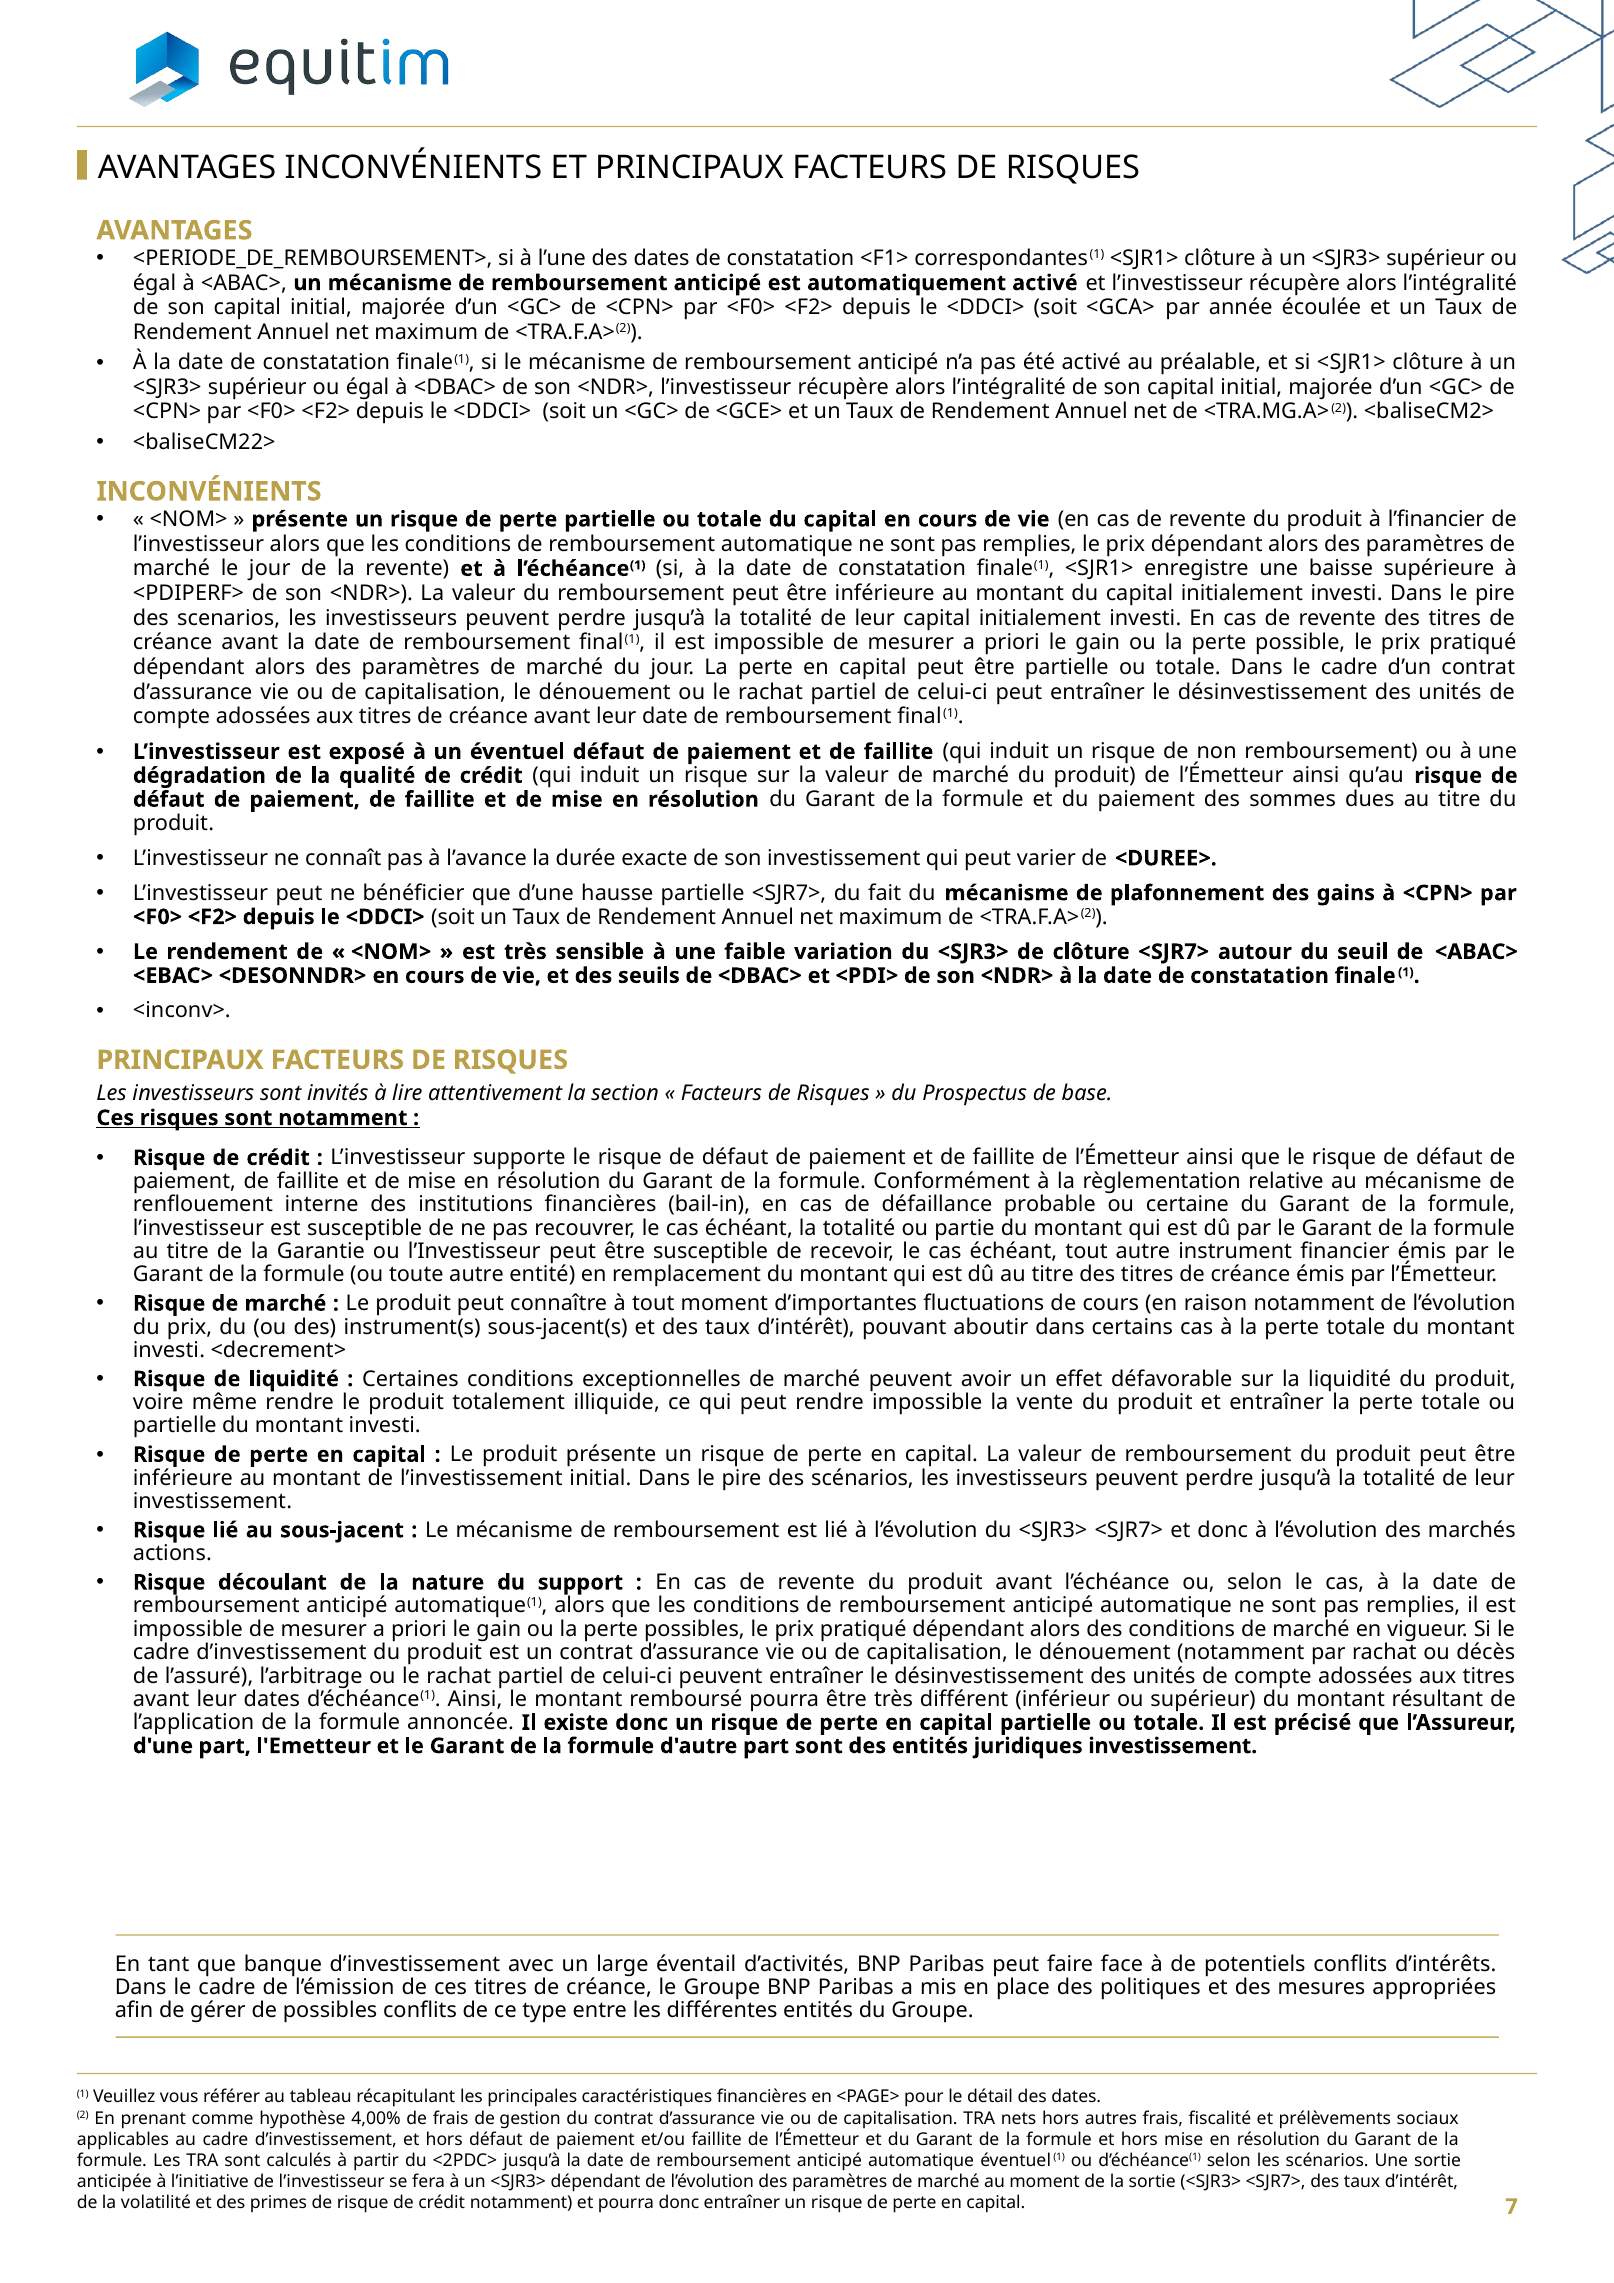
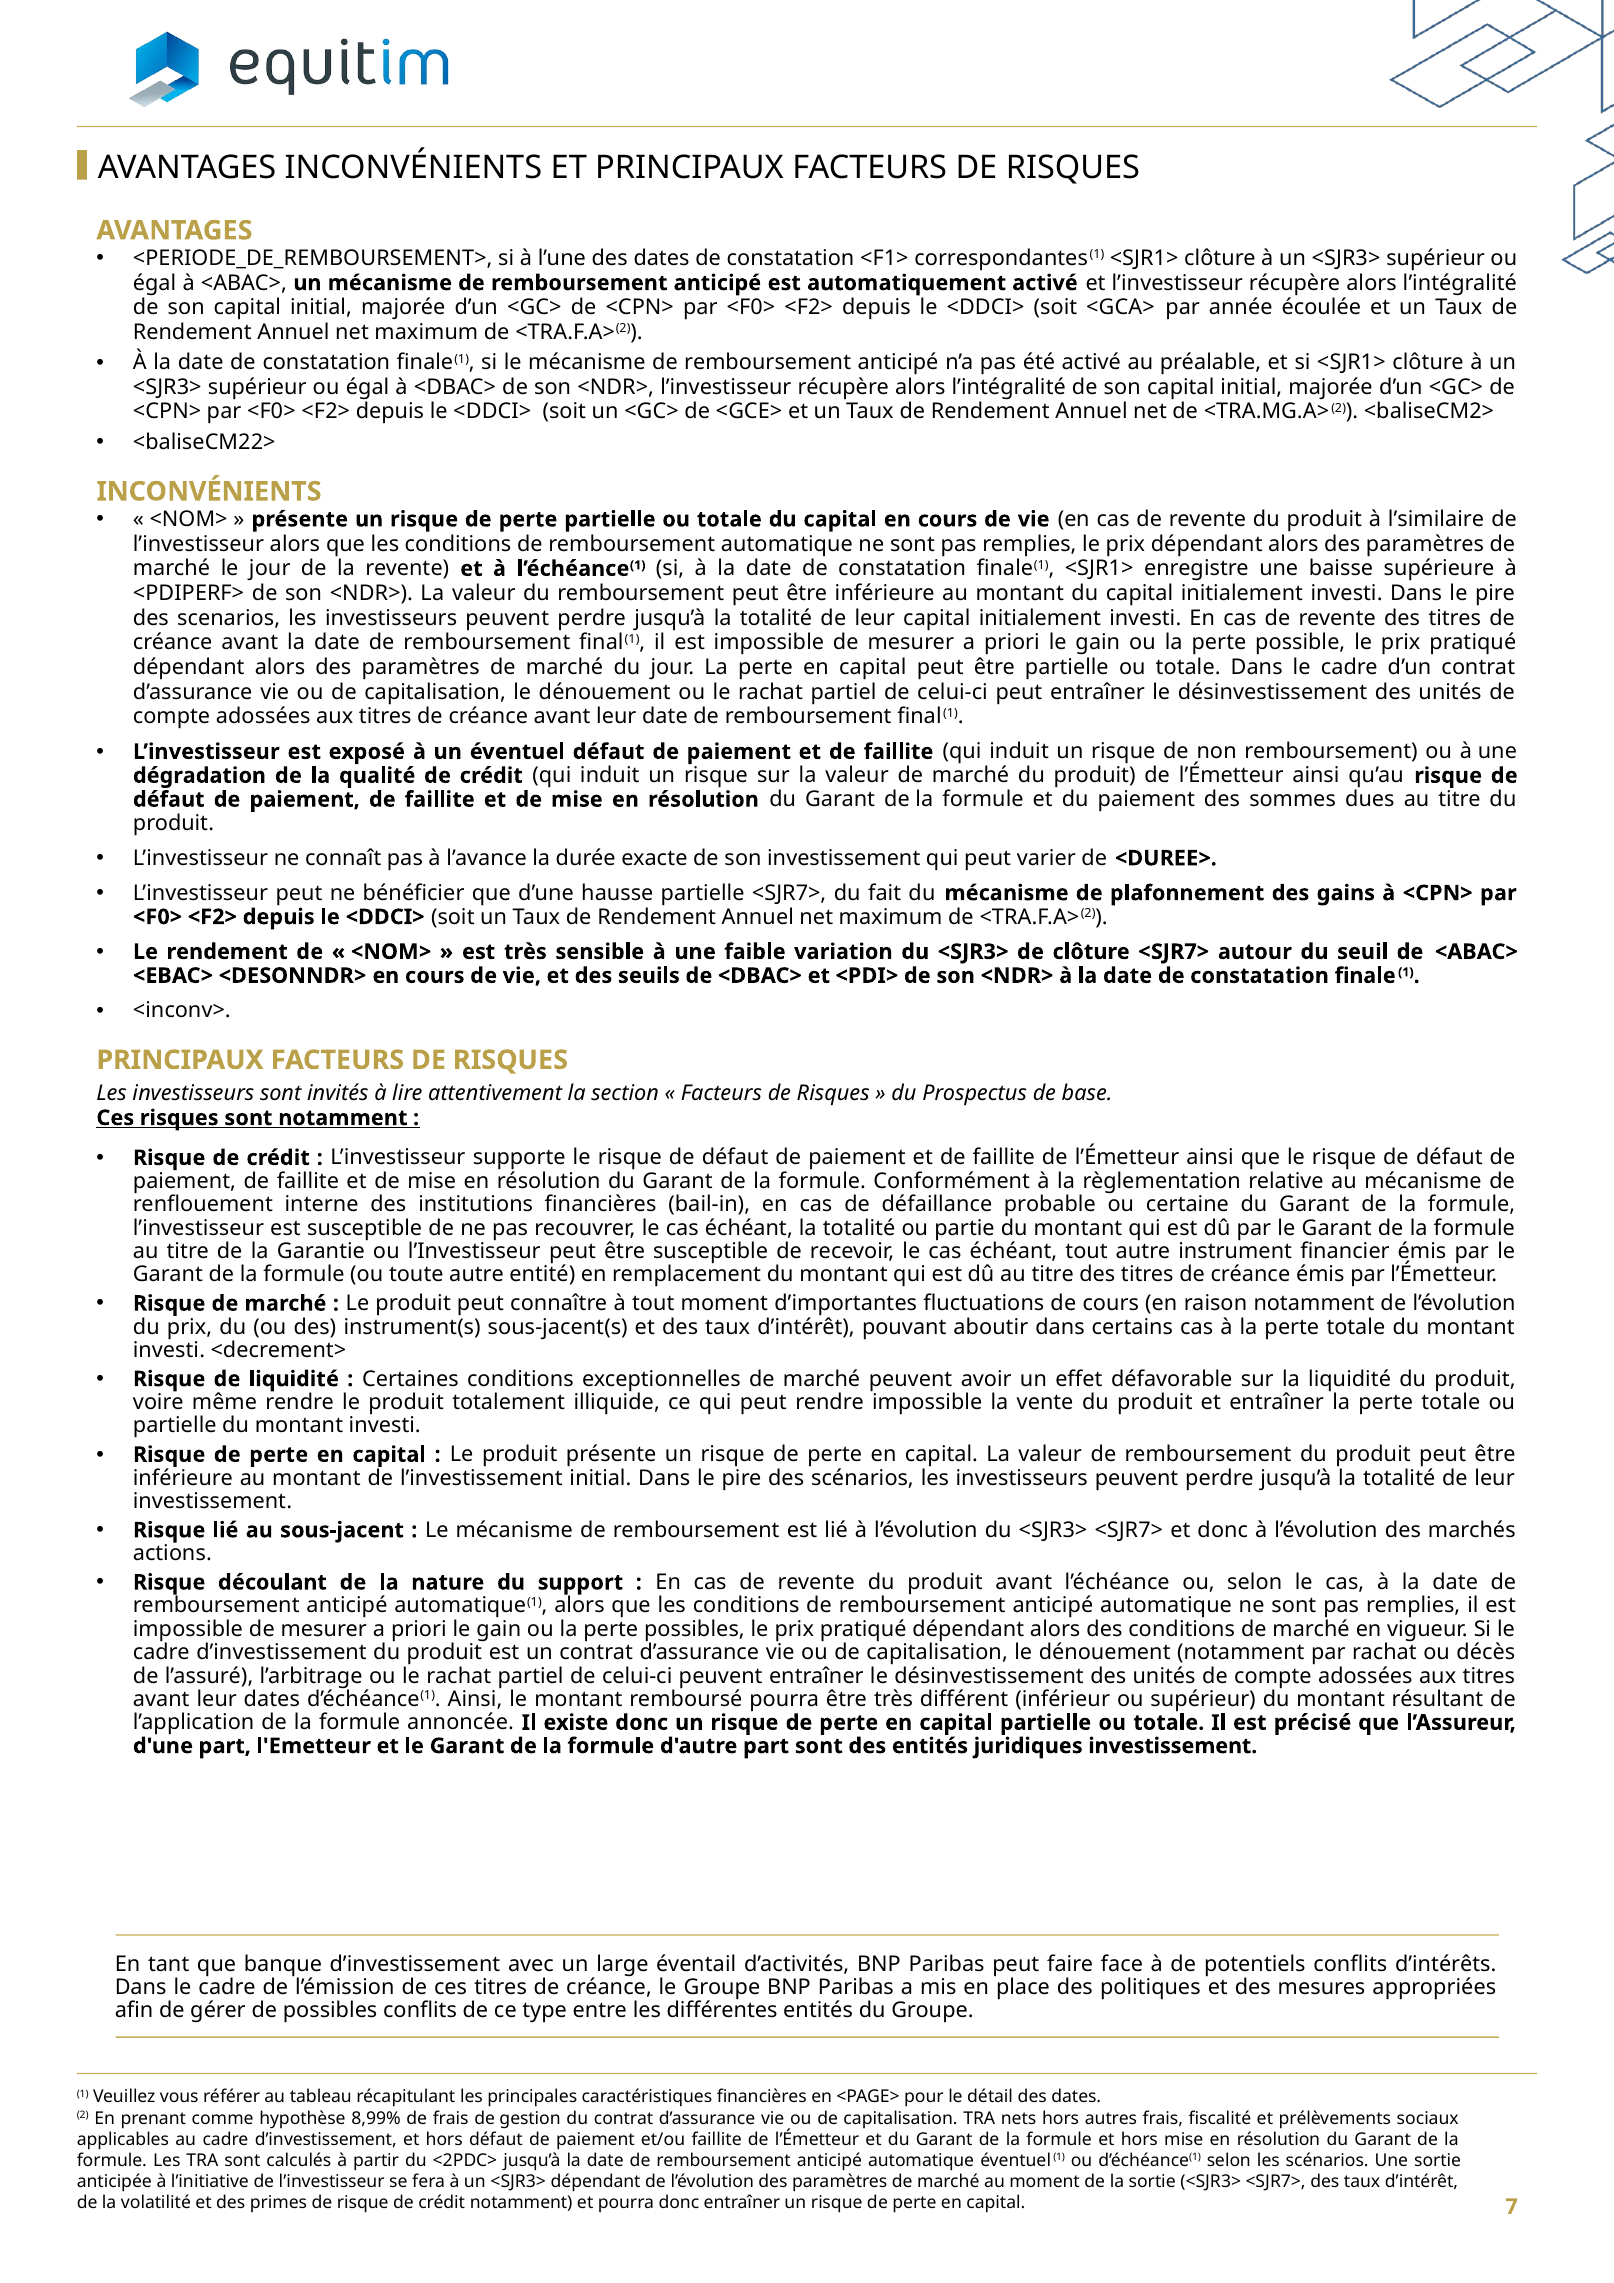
l’financier: l’financier -> l’similaire
4,00%: 4,00% -> 8,99%
